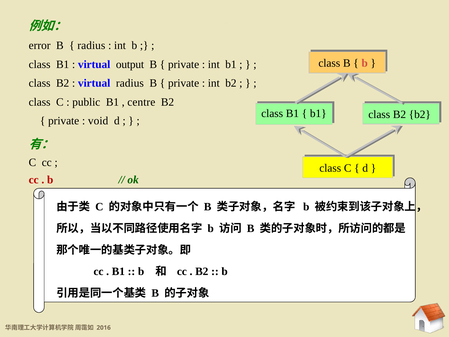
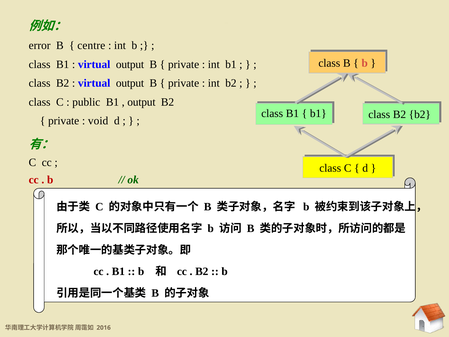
radius at (91, 45): radius -> centre
radius at (130, 83): radius -> output
centre at (141, 102): centre -> output
